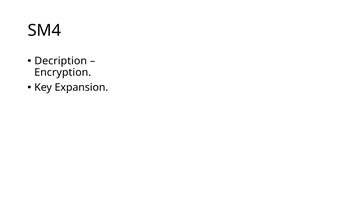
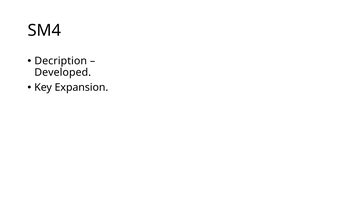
Encryption: Encryption -> Developed
